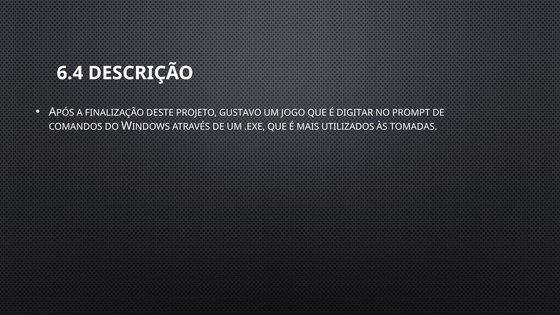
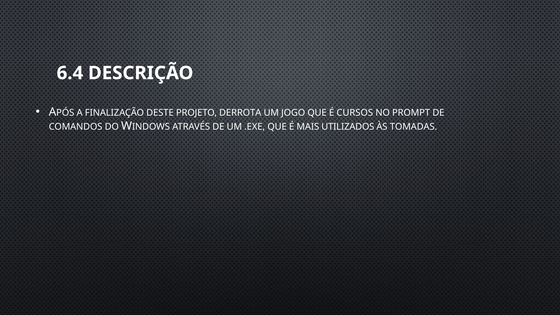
GUSTAVO: GUSTAVO -> DERROTA
DIGITAR: DIGITAR -> CURSOS
